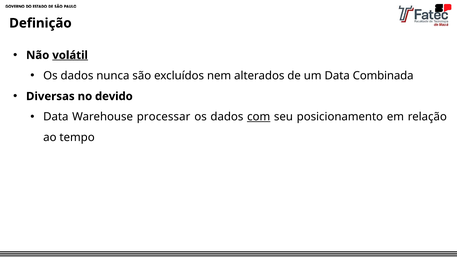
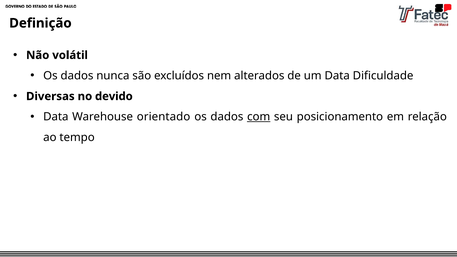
volátil underline: present -> none
Combinada: Combinada -> Dificuldade
processar: processar -> orientado
